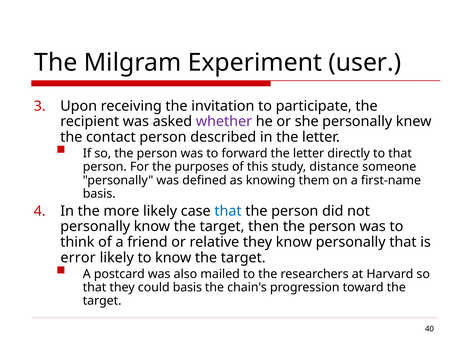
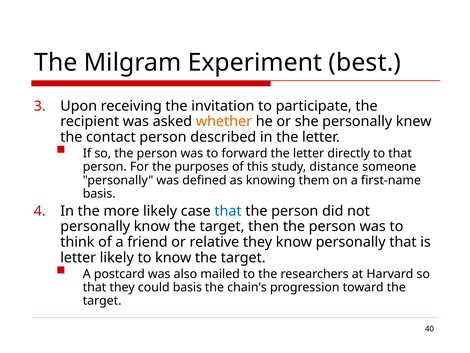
user: user -> best
whether colour: purple -> orange
error at (78, 257): error -> letter
